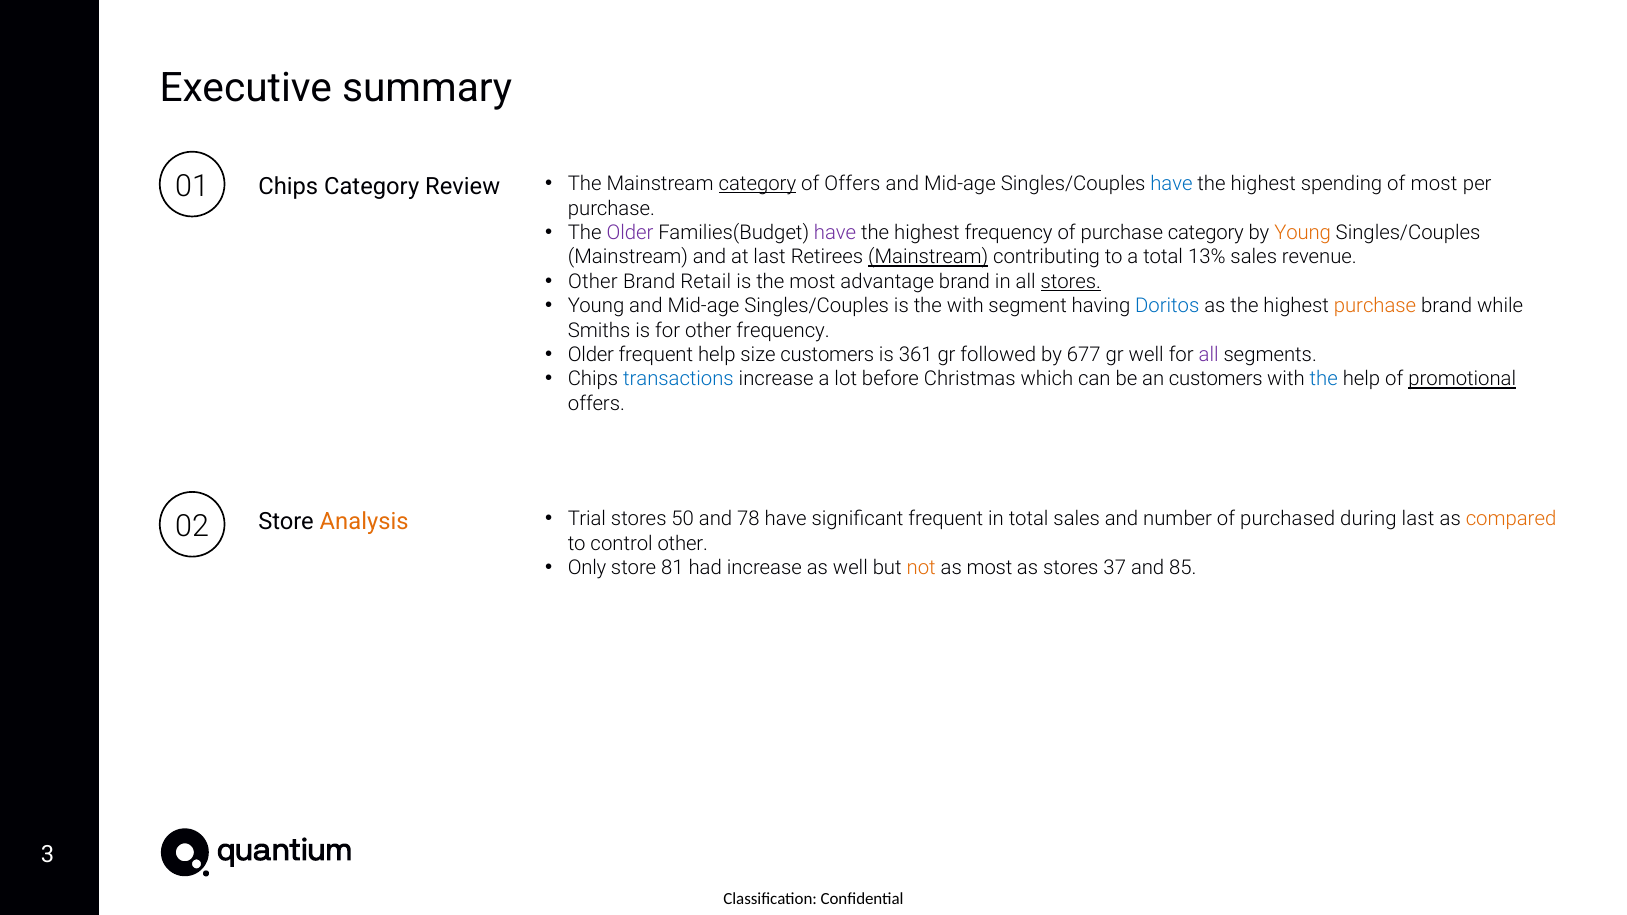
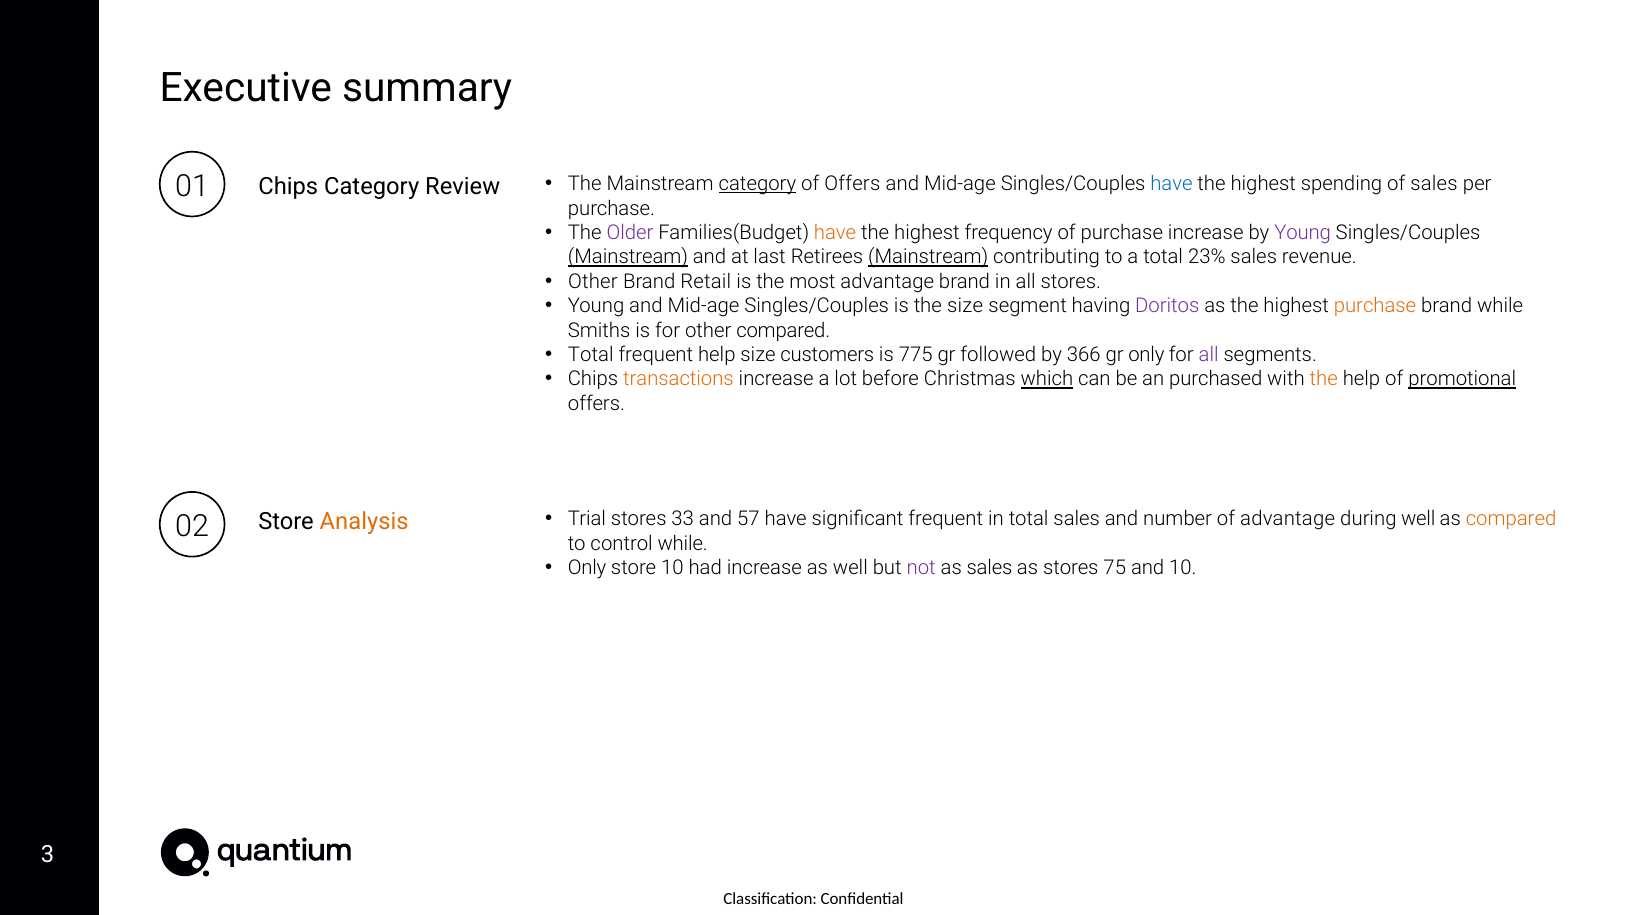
of most: most -> sales
have at (835, 233) colour: purple -> orange
purchase category: category -> increase
Young at (1303, 233) colour: orange -> purple
Mainstream at (628, 257) underline: none -> present
13%: 13% -> 23%
stores at (1071, 282) underline: present -> none
the with: with -> size
Doritos colour: blue -> purple
other frequency: frequency -> compared
Older at (591, 355): Older -> Total
361: 361 -> 775
677: 677 -> 366
gr well: well -> only
transactions colour: blue -> orange
which underline: none -> present
an customers: customers -> purchased
the at (1324, 379) colour: blue -> orange
50: 50 -> 33
78: 78 -> 57
of purchased: purchased -> advantage
during last: last -> well
control other: other -> while
store 81: 81 -> 10
not colour: orange -> purple
as most: most -> sales
37: 37 -> 75
and 85: 85 -> 10
